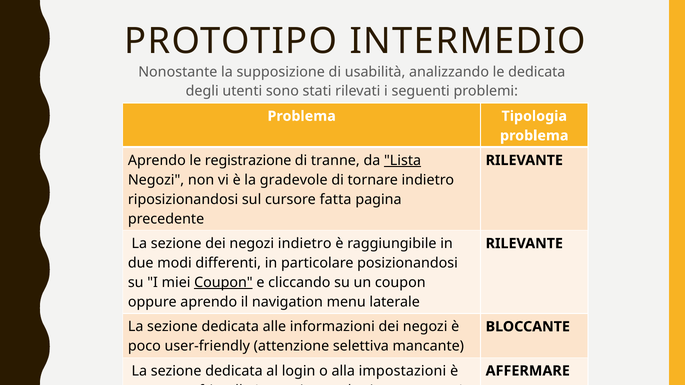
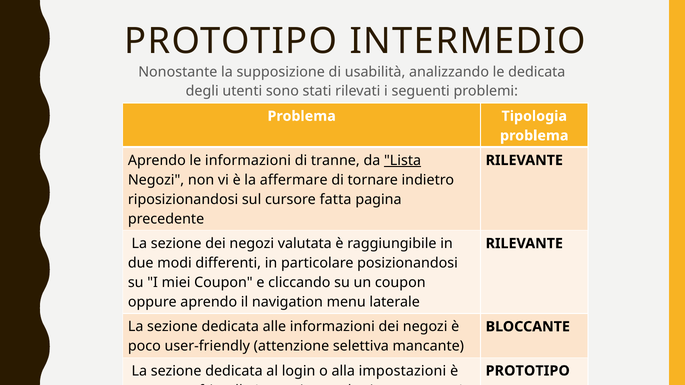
le registrazione: registrazione -> informazioni
gradevole: gradevole -> affermare
negozi indietro: indietro -> valutata
Coupon at (223, 283) underline: present -> none
AFFERMARE at (528, 371): AFFERMARE -> PROTOTIPO
